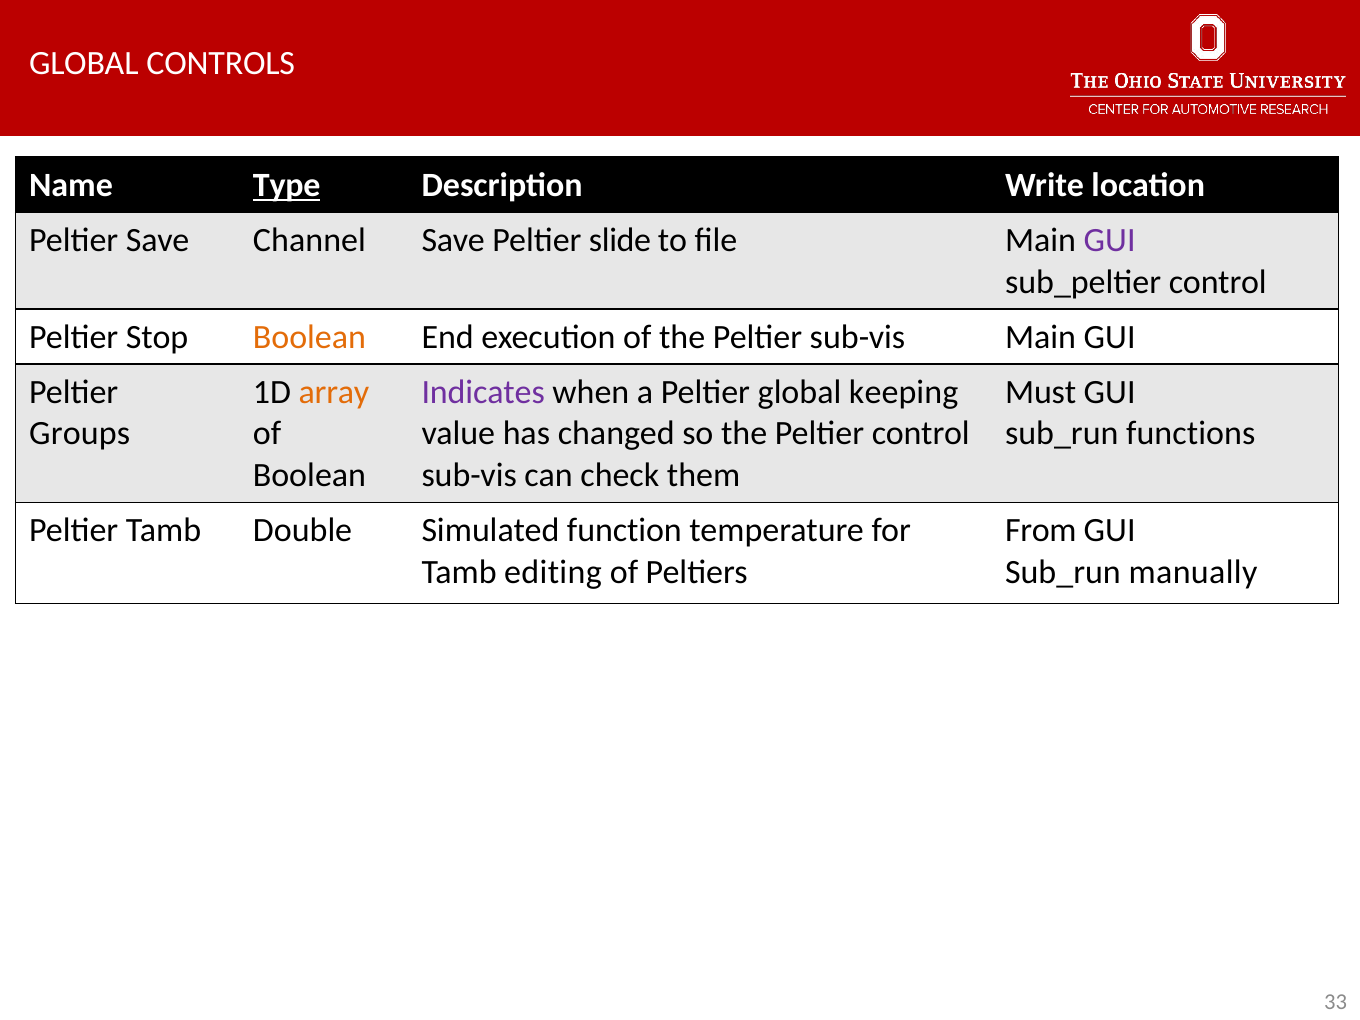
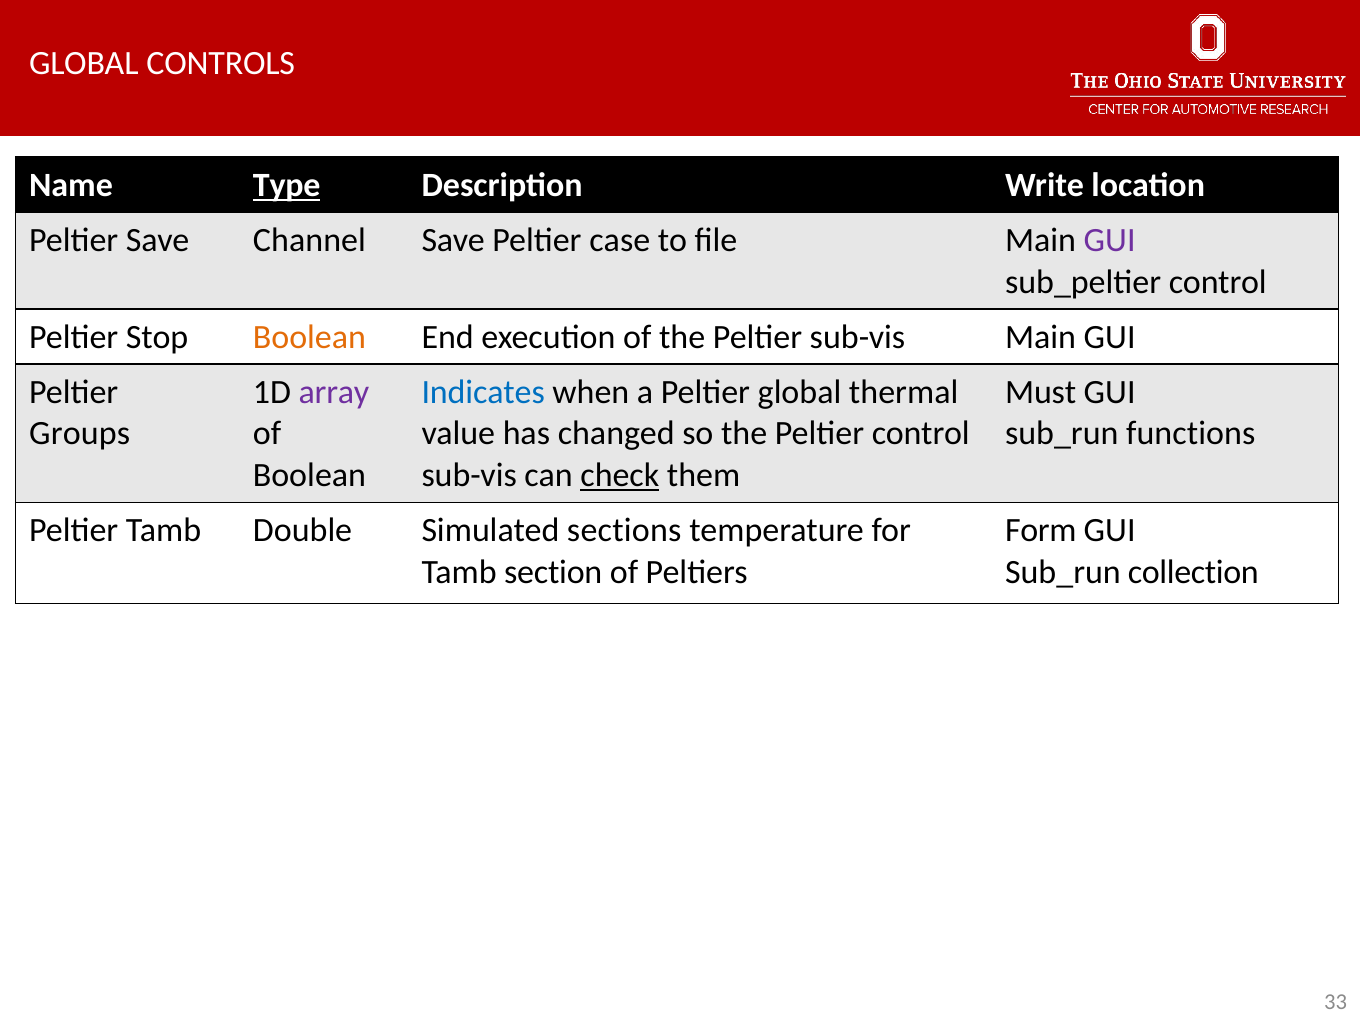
slide: slide -> case
array colour: orange -> purple
Indicates colour: purple -> blue
keeping: keeping -> thermal
check underline: none -> present
function: function -> sections
From: From -> Form
editing: editing -> section
manually: manually -> collection
